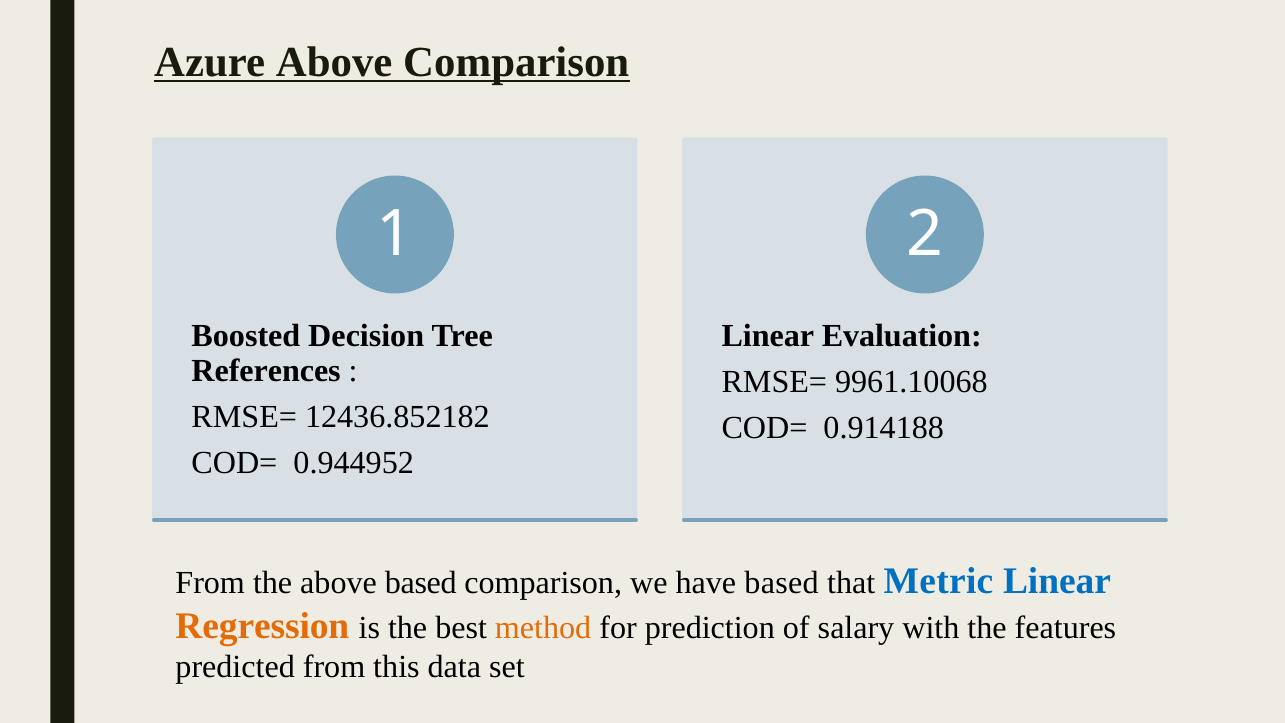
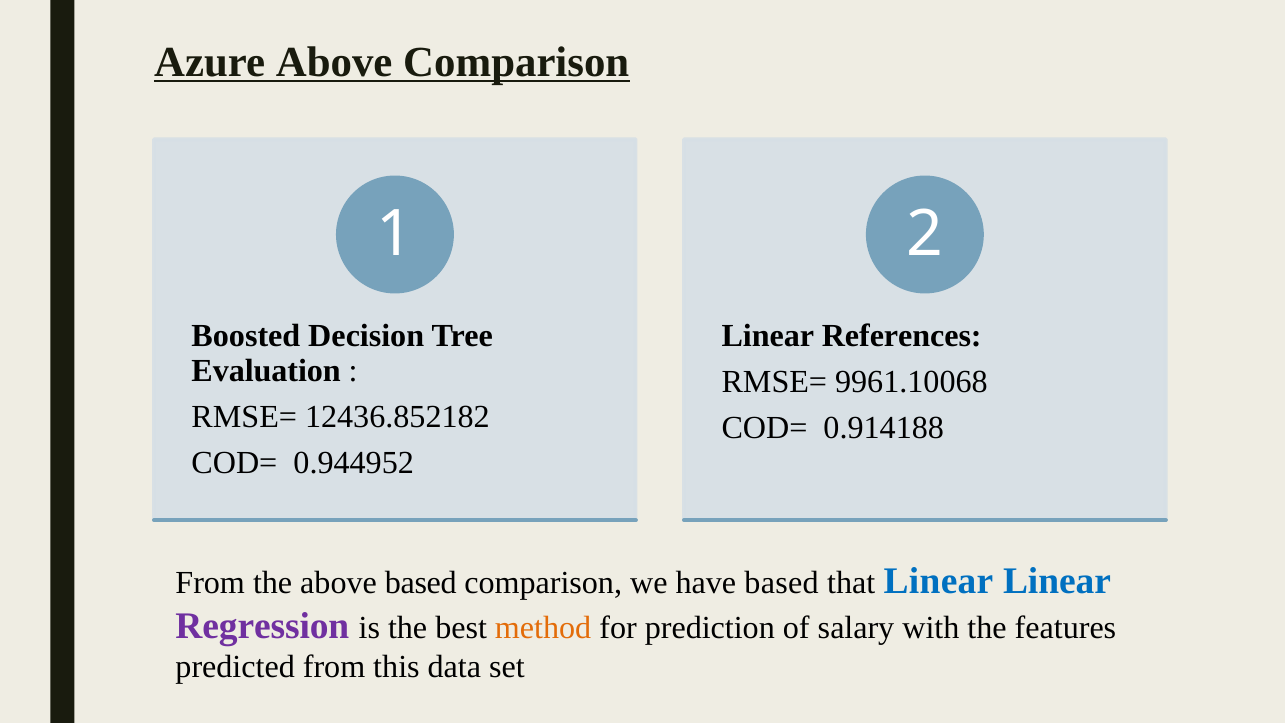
Evaluation: Evaluation -> References
References: References -> Evaluation
that Metric: Metric -> Linear
Regression colour: orange -> purple
